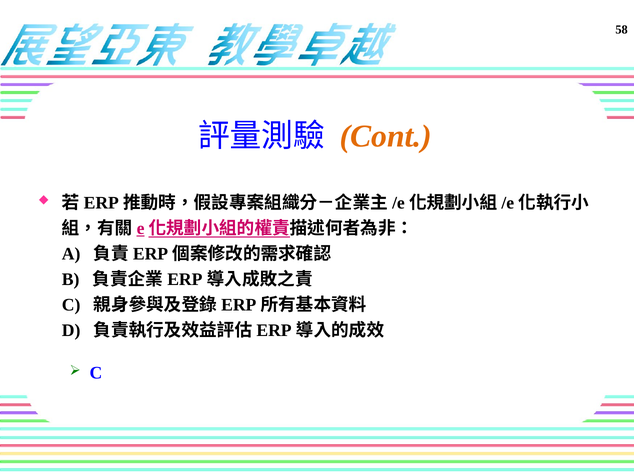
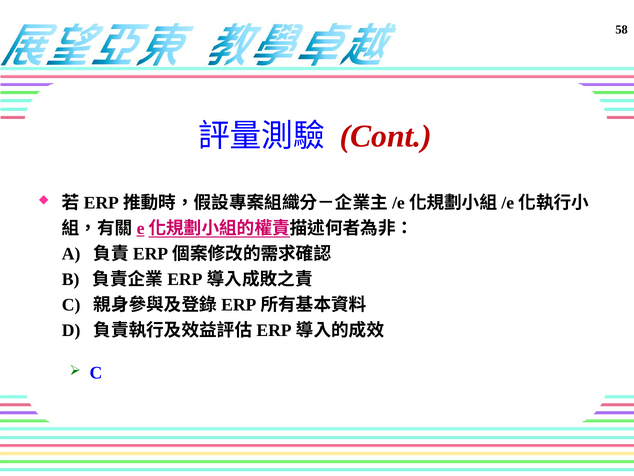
Cont colour: orange -> red
